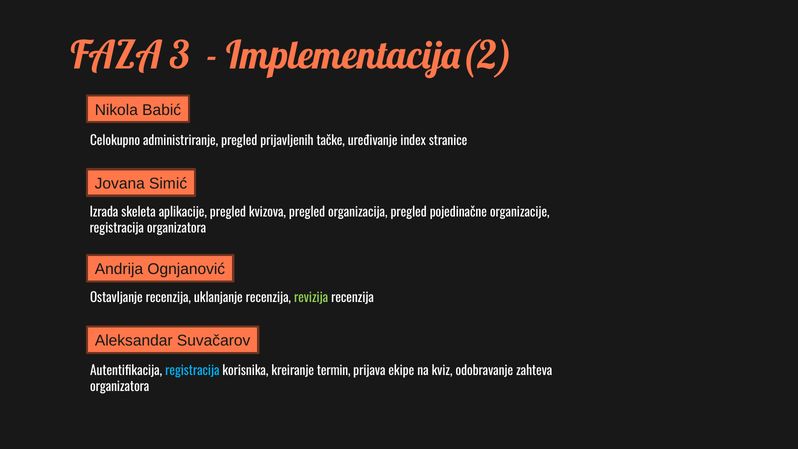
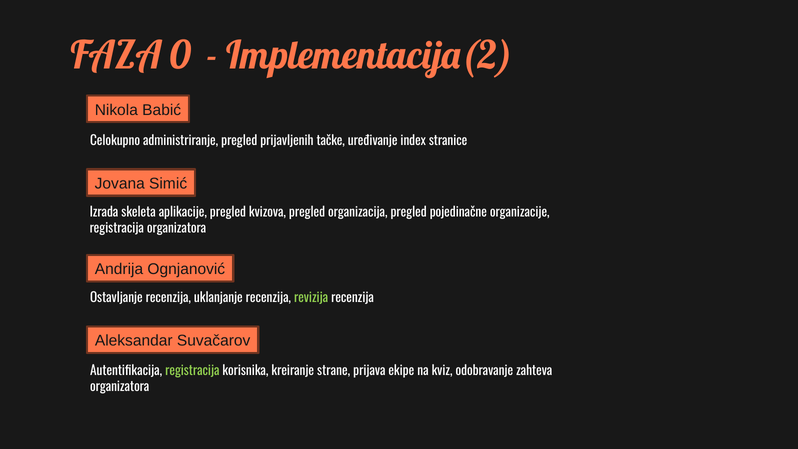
3: 3 -> 0
registracija at (192, 371) colour: light blue -> light green
termin: termin -> strane
